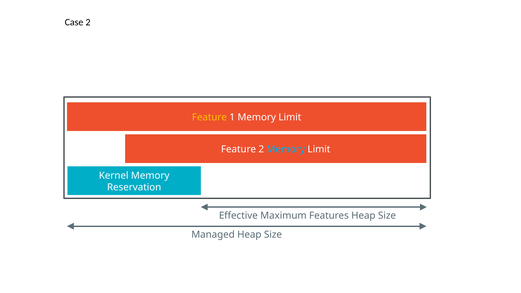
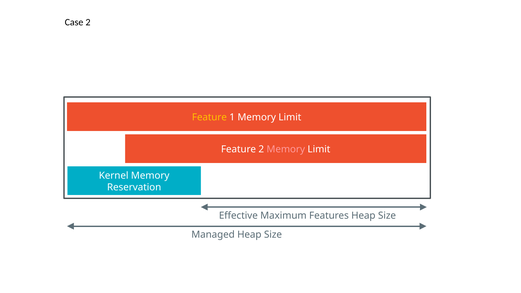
Memory at (286, 149) colour: light blue -> pink
